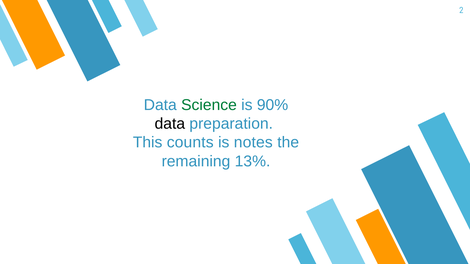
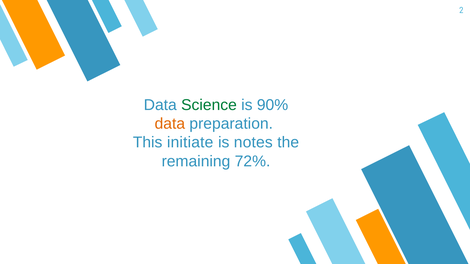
data at (170, 124) colour: black -> orange
counts: counts -> initiate
13%: 13% -> 72%
